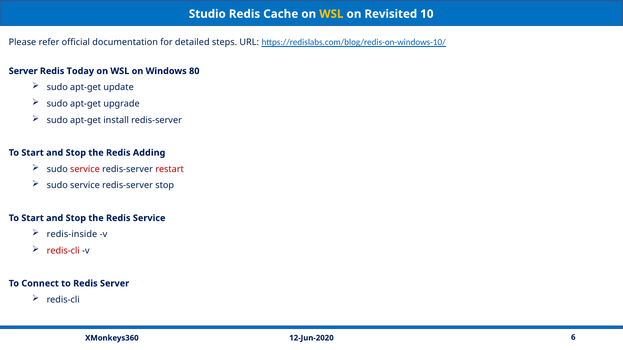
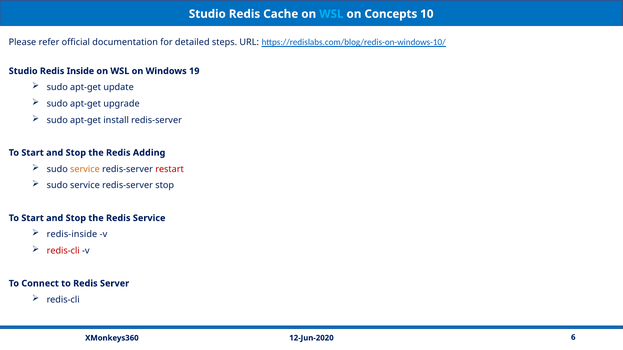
WSL at (331, 14) colour: yellow -> light blue
Revisited: Revisited -> Concepts
Server at (23, 71): Server -> Studio
Today: Today -> Inside
80: 80 -> 19
service at (85, 169) colour: red -> orange
